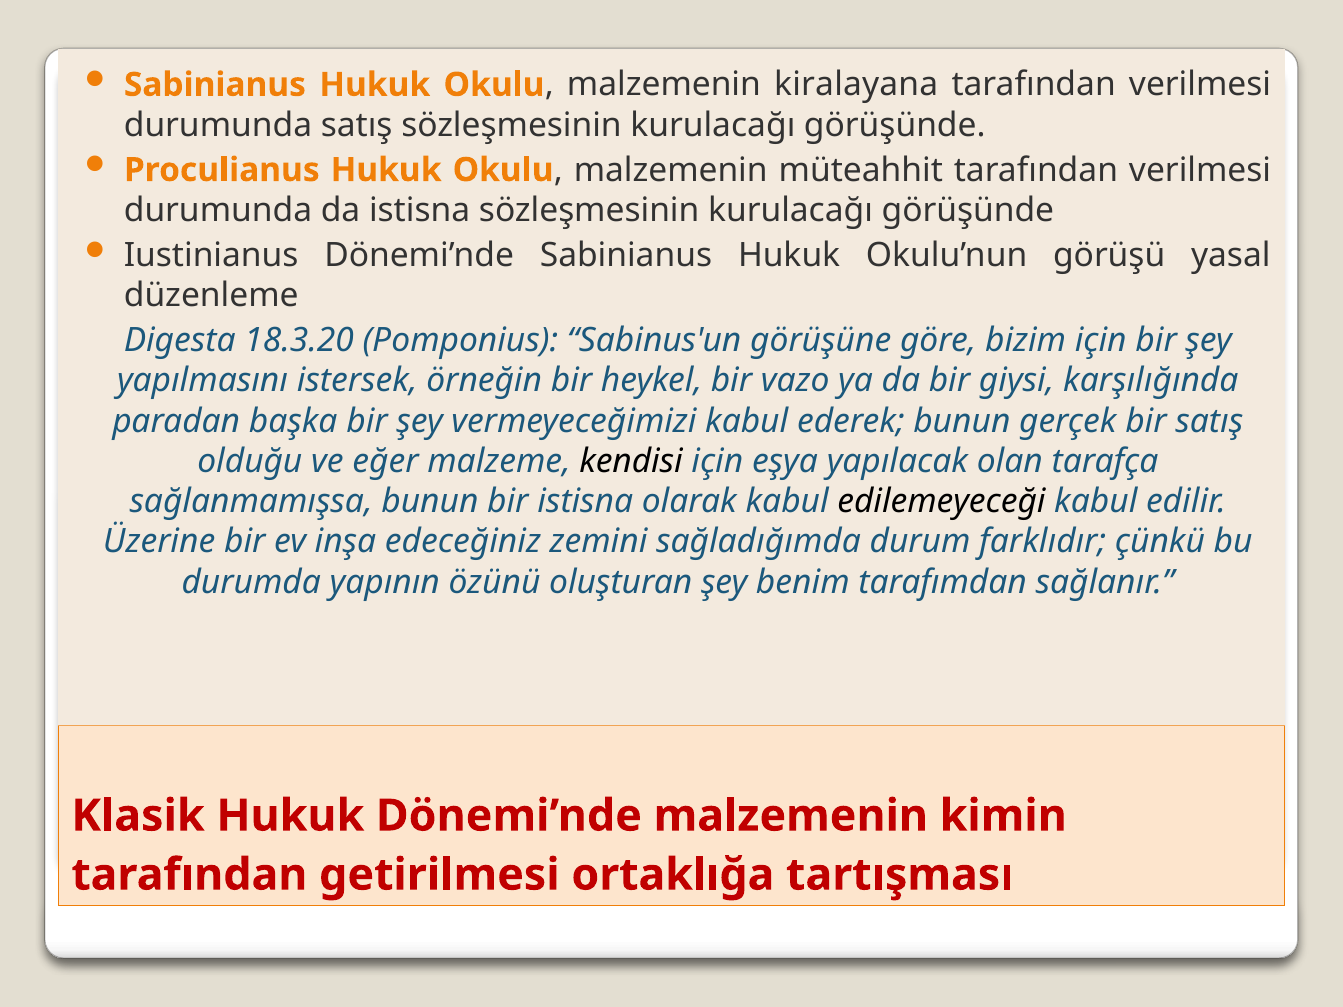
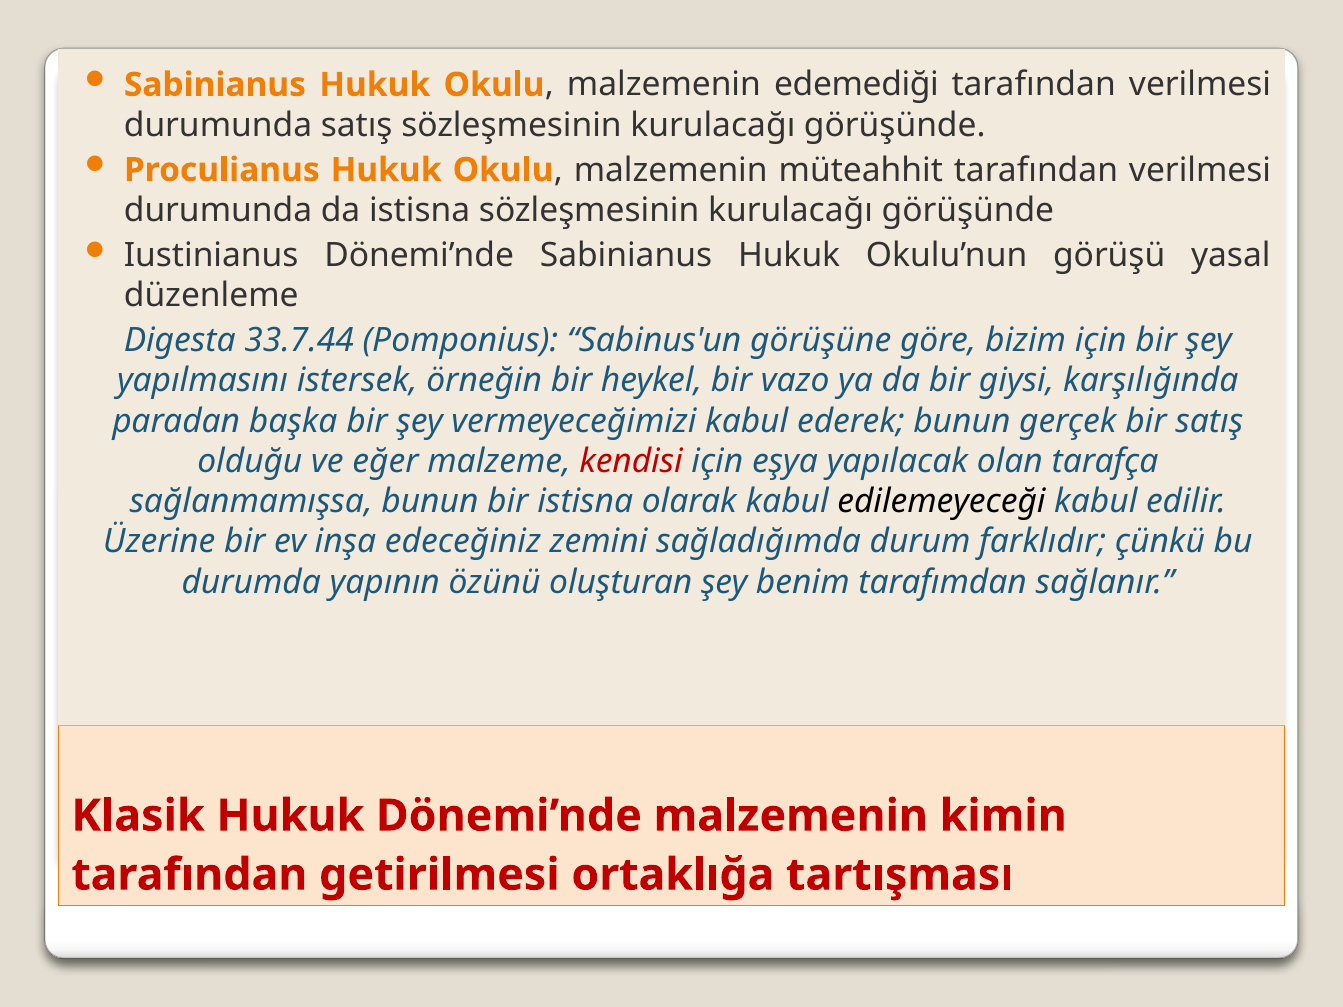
kiralayana: kiralayana -> edemediği
18.3.20: 18.3.20 -> 33.7.44
kendisi colour: black -> red
